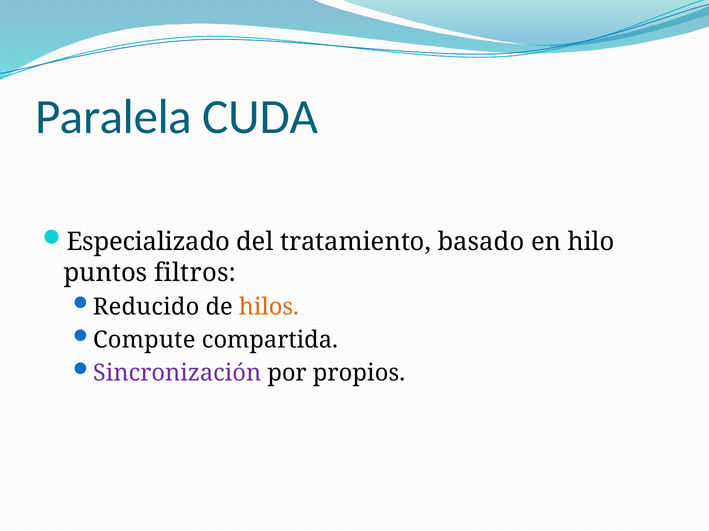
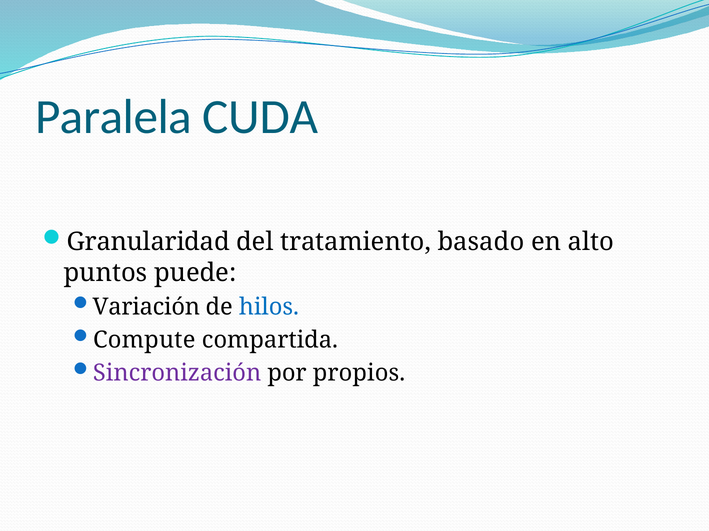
Especializado: Especializado -> Granularidad
hilo: hilo -> alto
filtros: filtros -> puede
Reducido: Reducido -> Variación
hilos colour: orange -> blue
